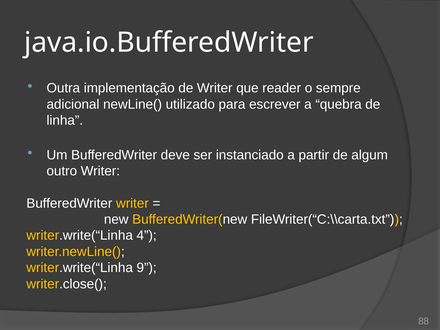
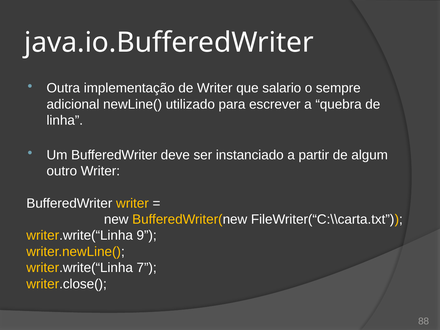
reader: reader -> salario
4: 4 -> 9
9: 9 -> 7
